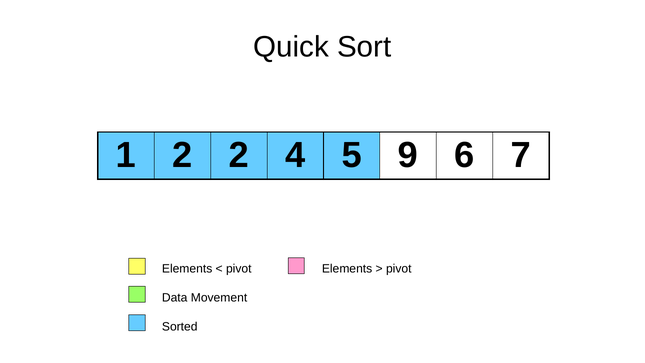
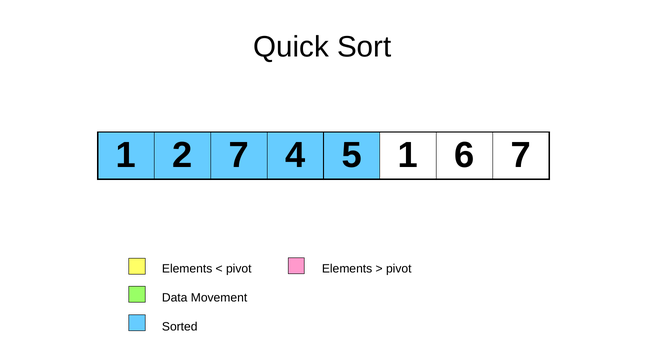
2 2: 2 -> 7
5 9: 9 -> 1
